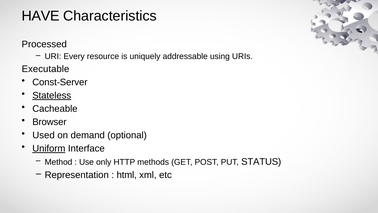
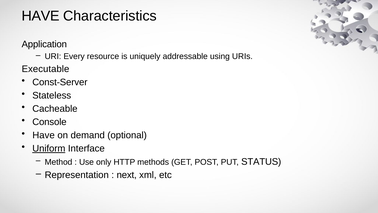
Processed: Processed -> Application
Stateless underline: present -> none
Browser: Browser -> Console
Used at (44, 135): Used -> Have
html: html -> next
